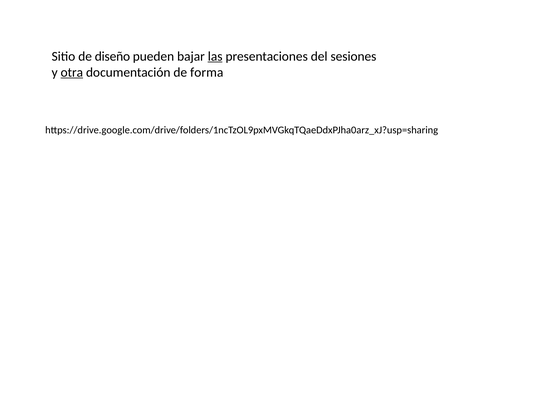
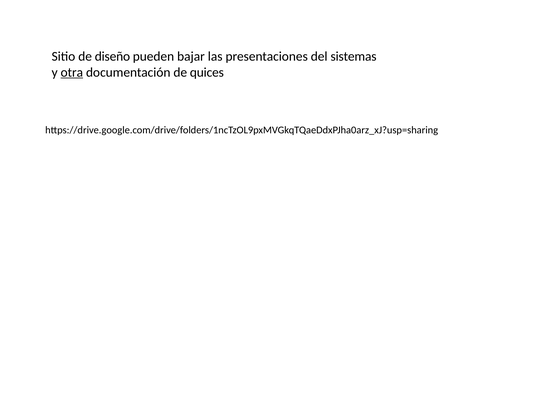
las underline: present -> none
sesiones: sesiones -> sistemas
forma: forma -> quices
